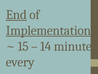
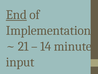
Implementation underline: present -> none
15: 15 -> 21
every: every -> input
